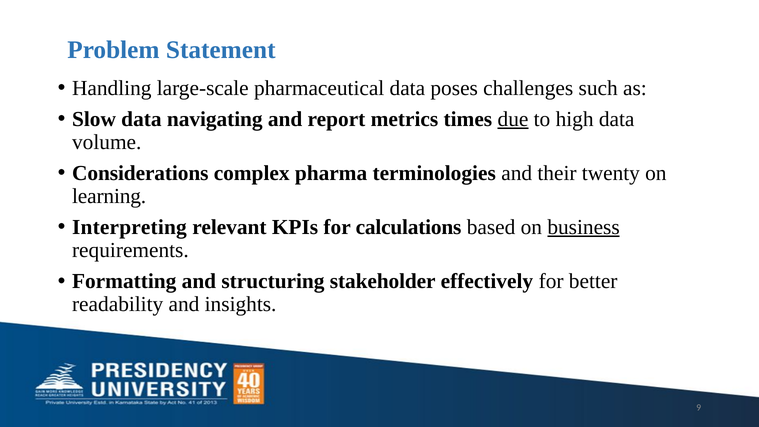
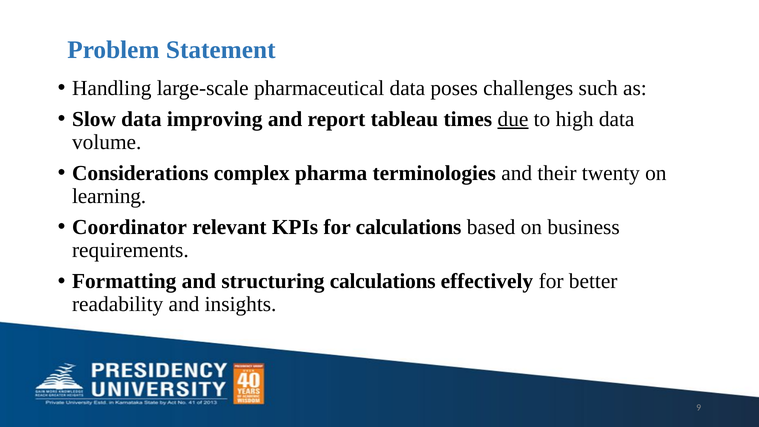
navigating: navigating -> improving
metrics: metrics -> tableau
Interpreting: Interpreting -> Coordinator
business underline: present -> none
structuring stakeholder: stakeholder -> calculations
